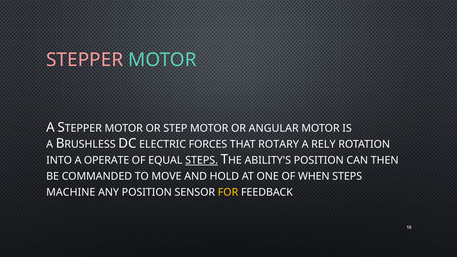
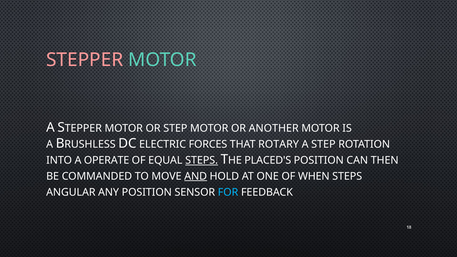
ANGULAR: ANGULAR -> ANOTHER
A RELY: RELY -> STEP
ABILITY'S: ABILITY'S -> PLACED'S
AND underline: none -> present
MACHINE: MACHINE -> ANGULAR
FOR colour: yellow -> light blue
